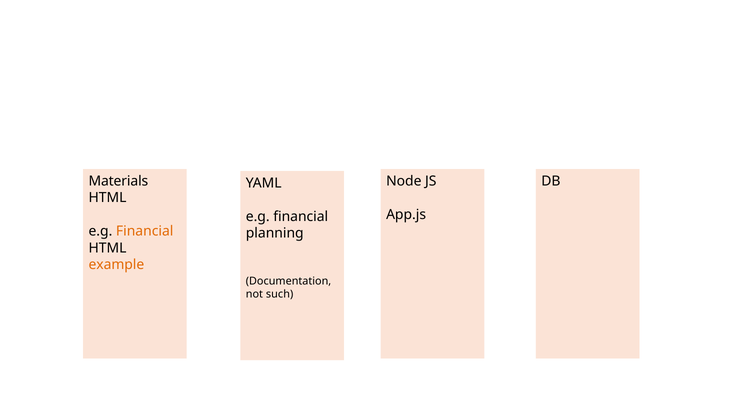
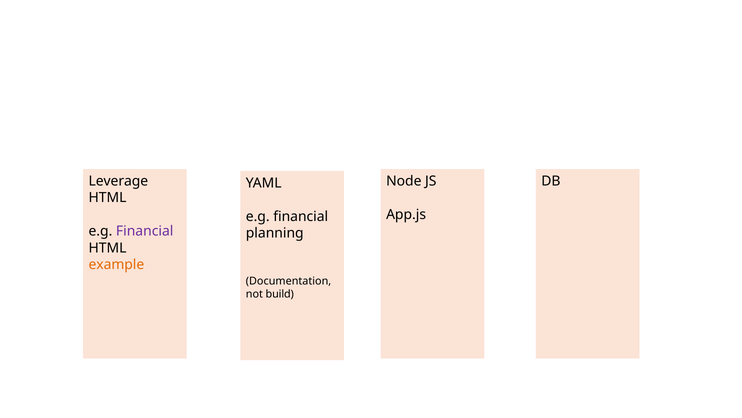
Materials: Materials -> Leverage
Financial at (145, 231) colour: orange -> purple
such: such -> build
